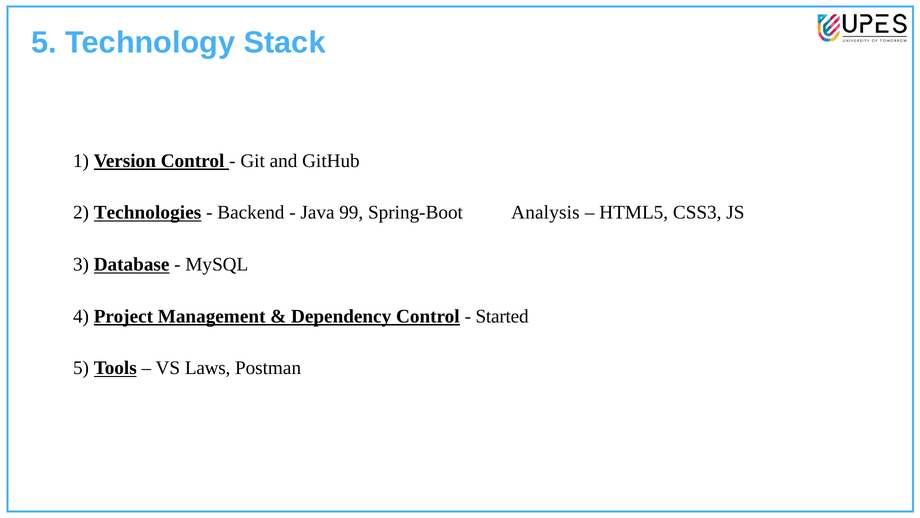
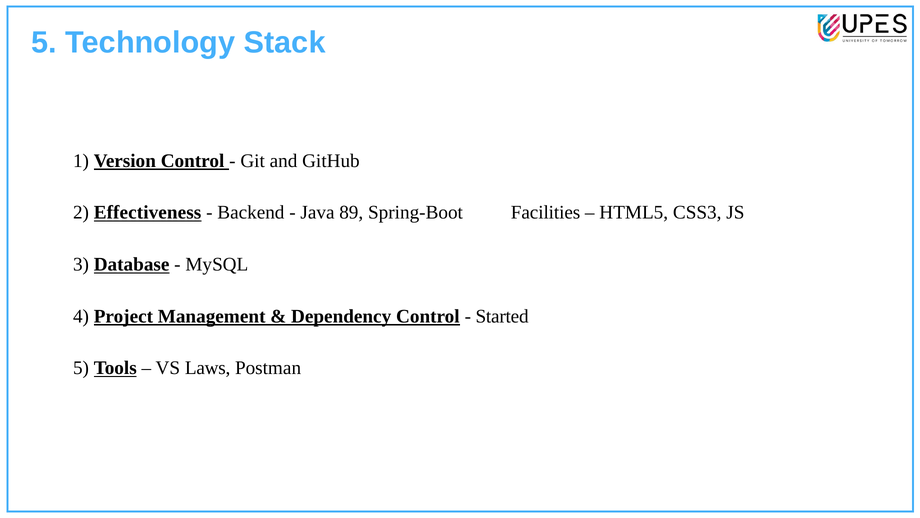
Technologies: Technologies -> Effectiveness
99: 99 -> 89
Analysis: Analysis -> Facilities
